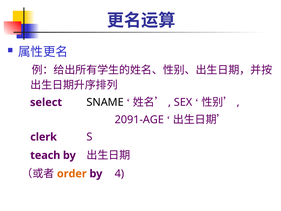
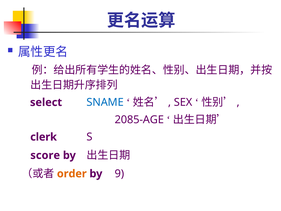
SNAME colour: black -> blue
2091-AGE: 2091-AGE -> 2085-AGE
teach: teach -> score
4: 4 -> 9
